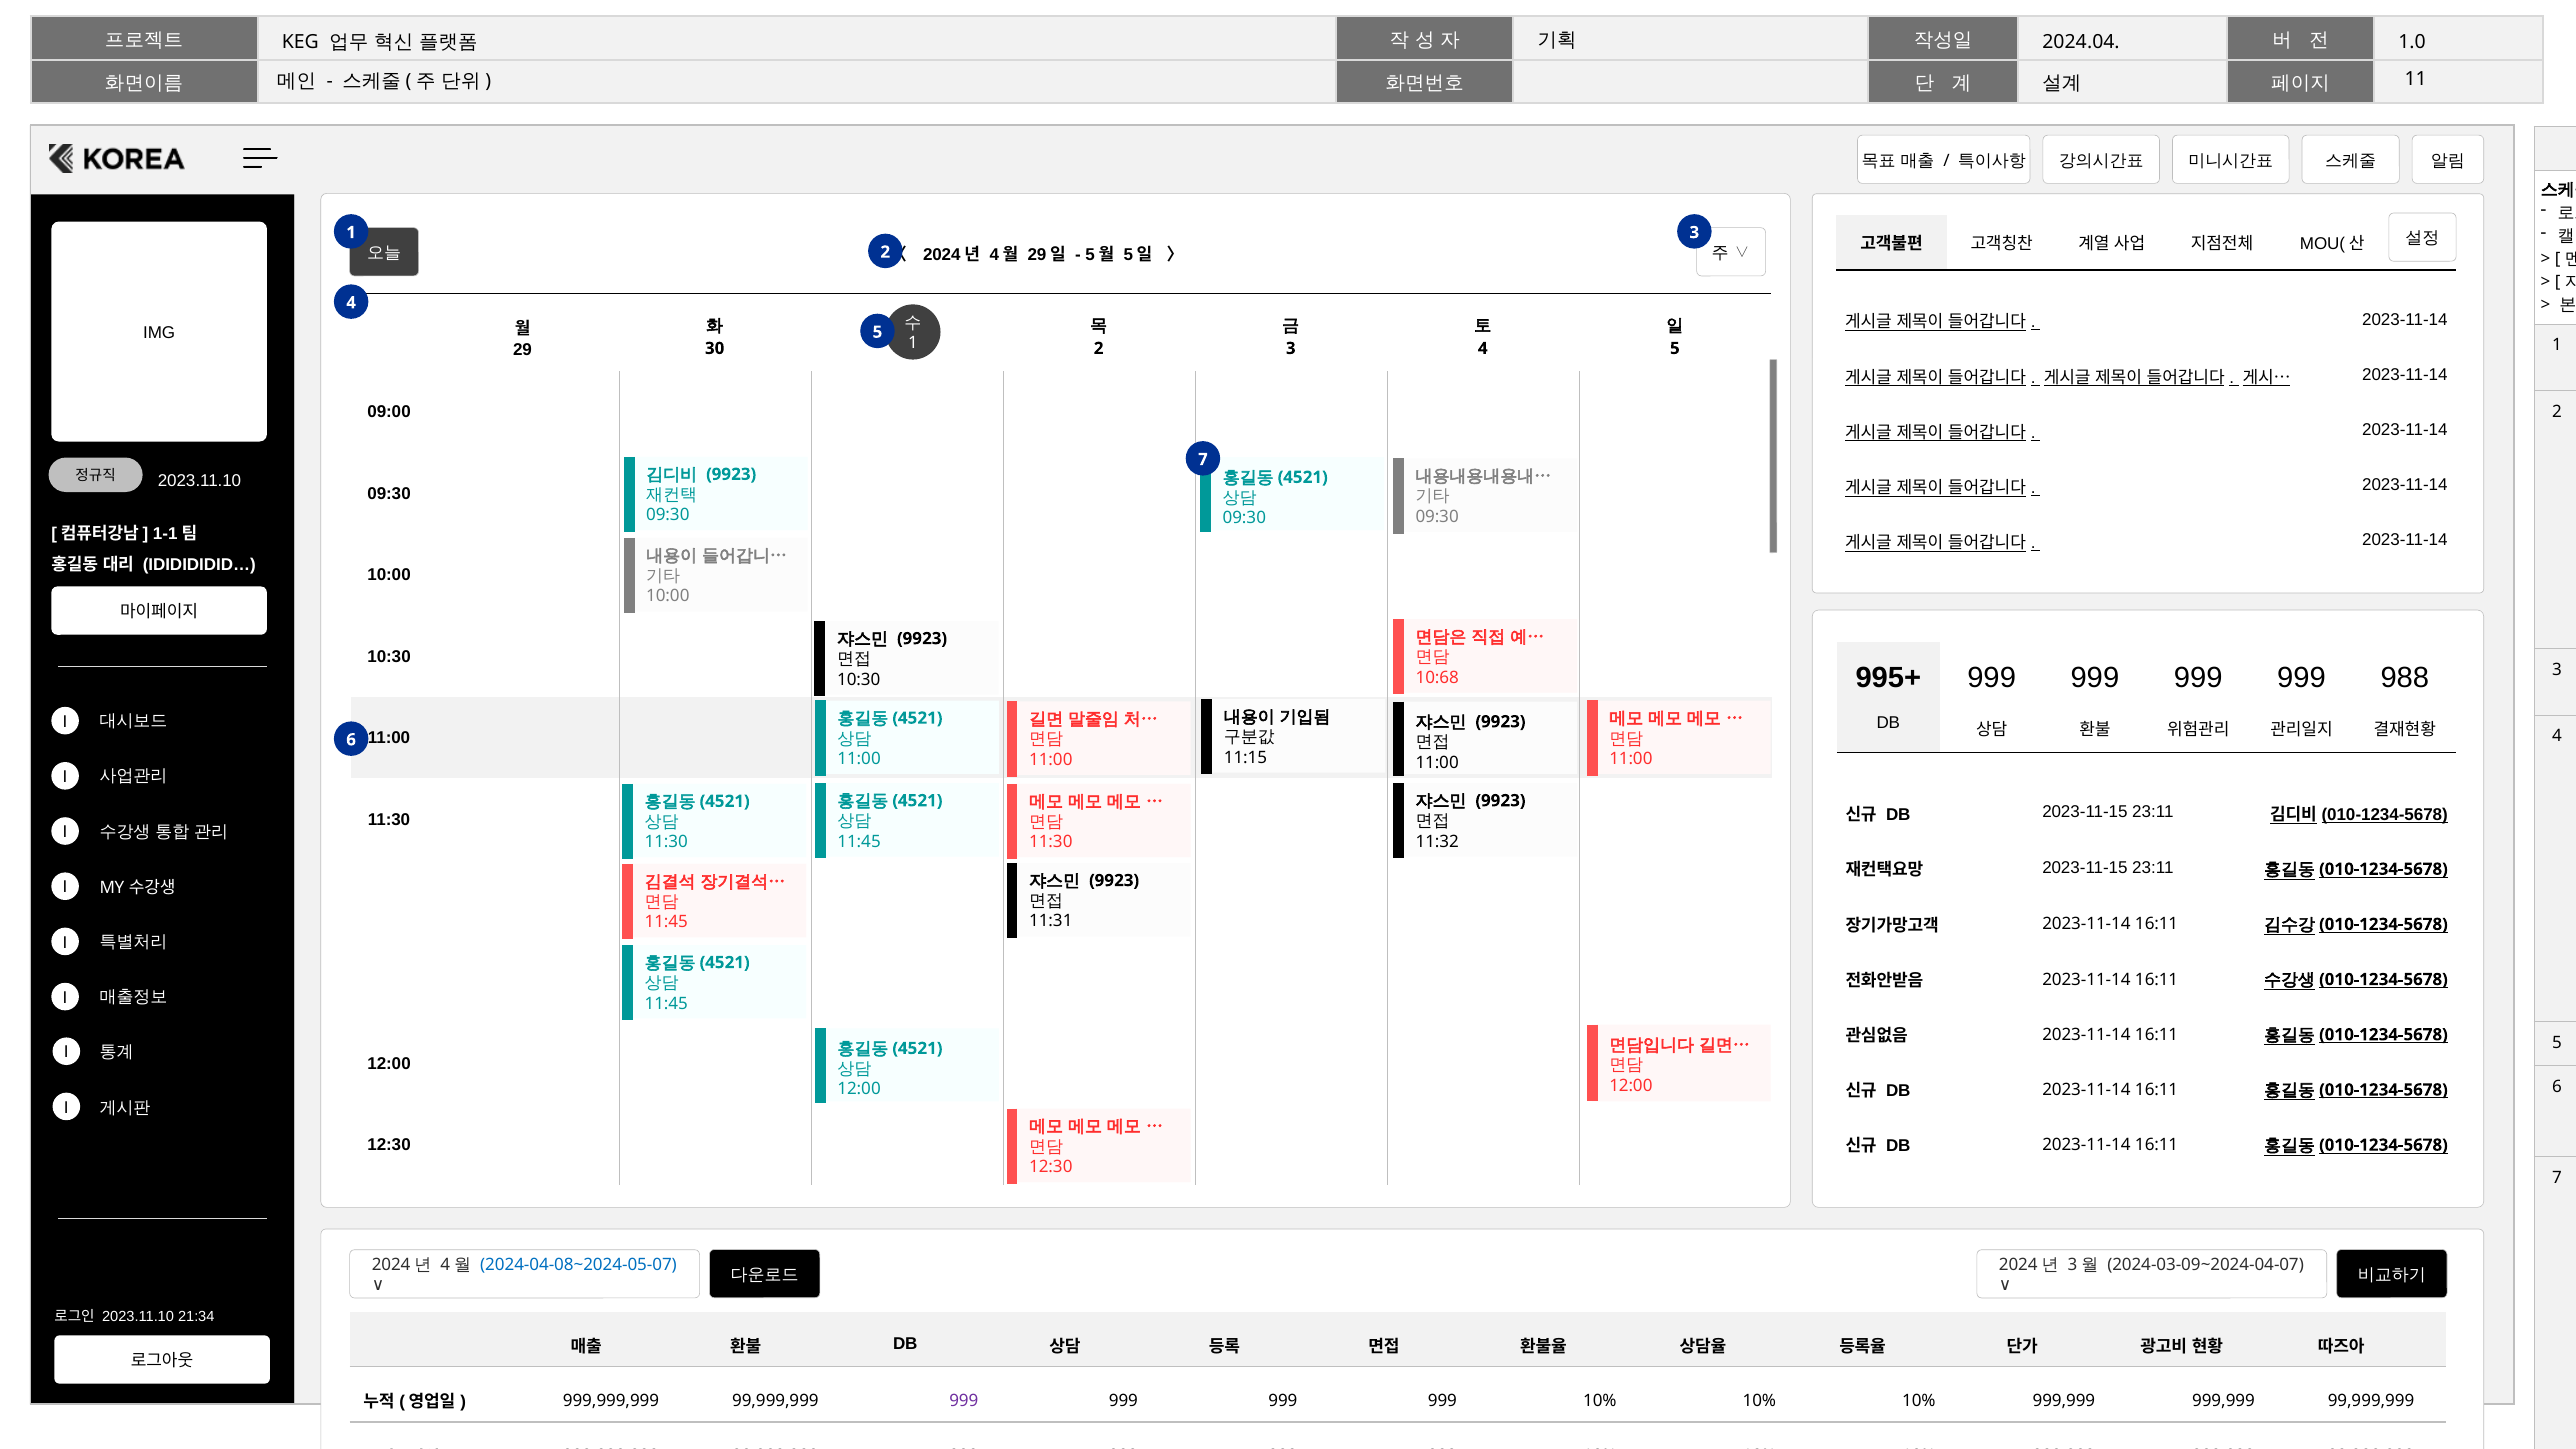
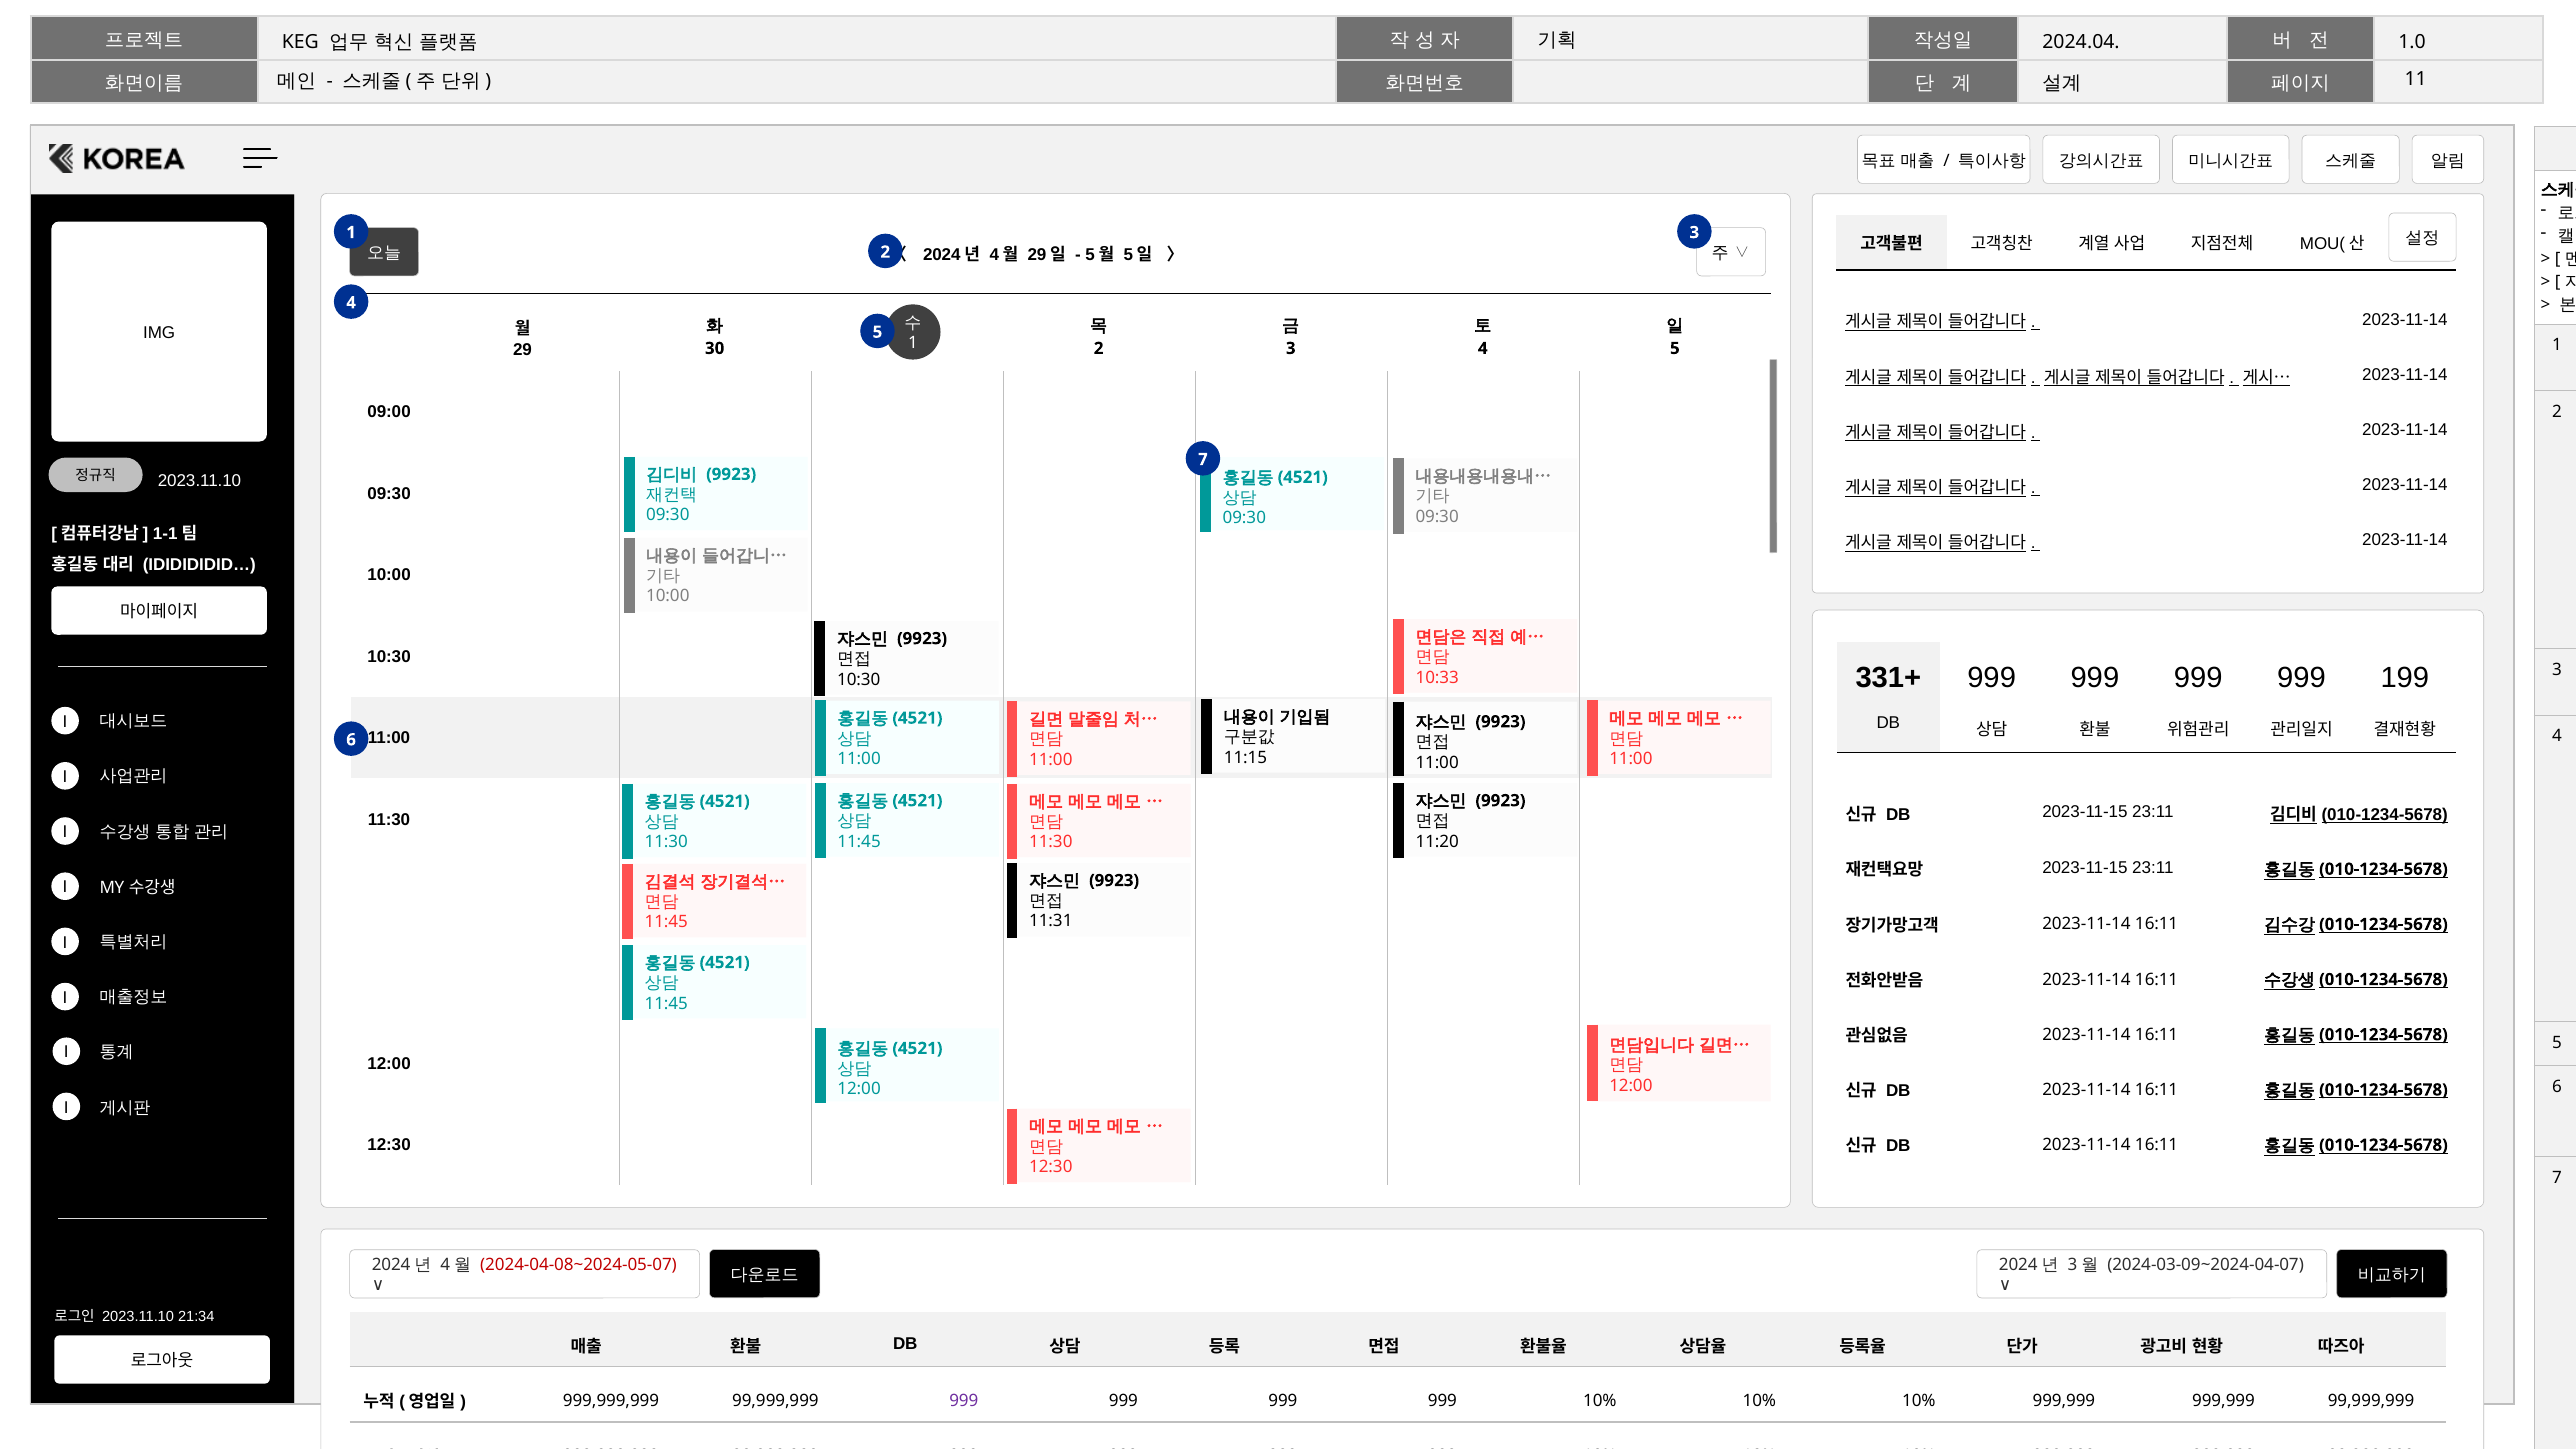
995+: 995+ -> 331+
988: 988 -> 199
10:68: 10:68 -> 10:33
11:32: 11:32 -> 11:20
2024-04-08~2024-05-07 colour: blue -> red
